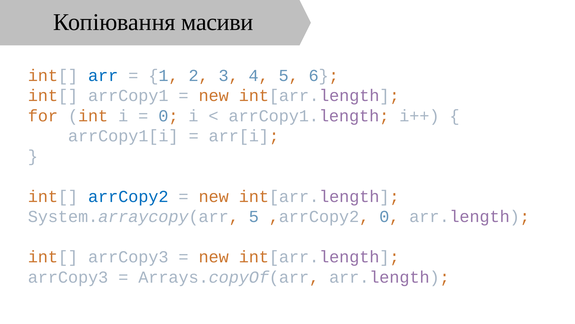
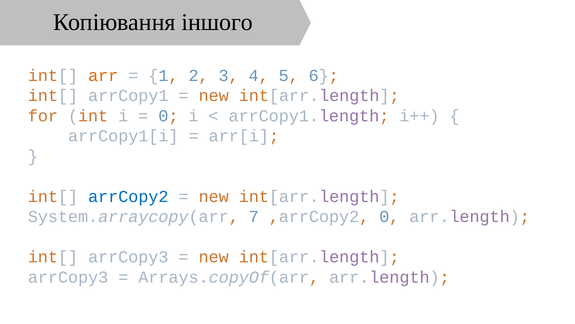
масиви: масиви -> іншого
arr colour: blue -> orange
System.arraycopy(arr 5: 5 -> 7
